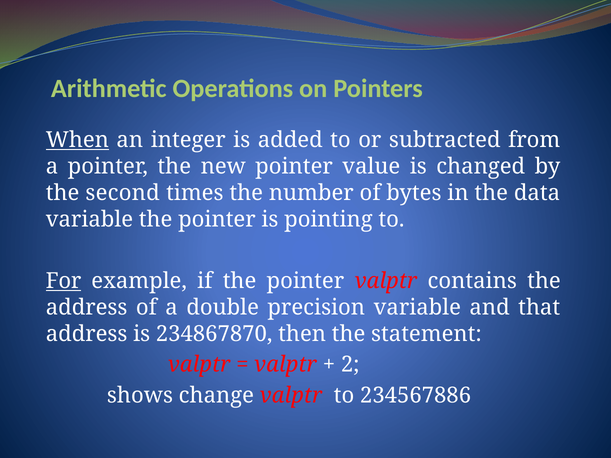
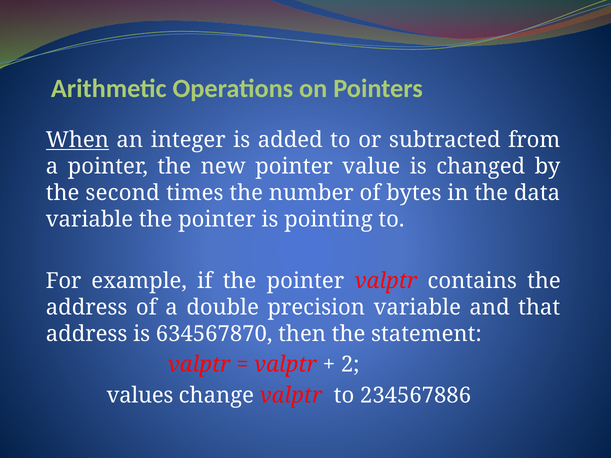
For underline: present -> none
234867870: 234867870 -> 634567870
shows: shows -> values
